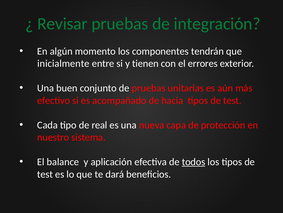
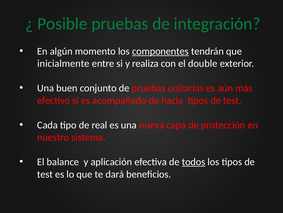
Revisar: Revisar -> Posible
componentes underline: none -> present
tienen: tienen -> realiza
errores: errores -> double
